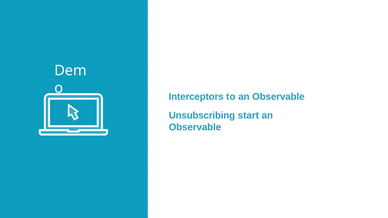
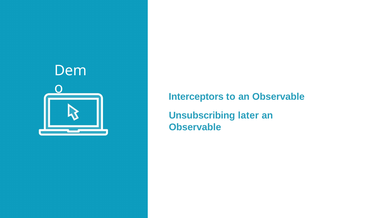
start: start -> later
